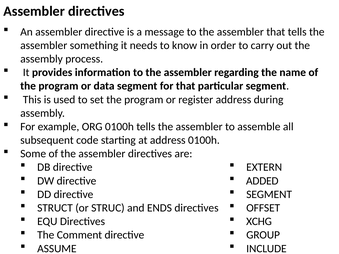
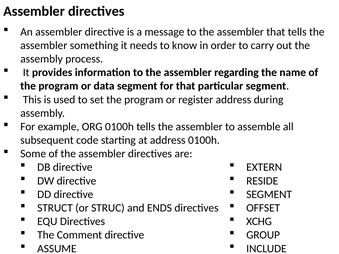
ADDED: ADDED -> RESIDE
